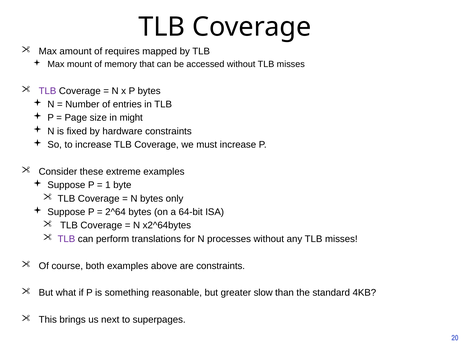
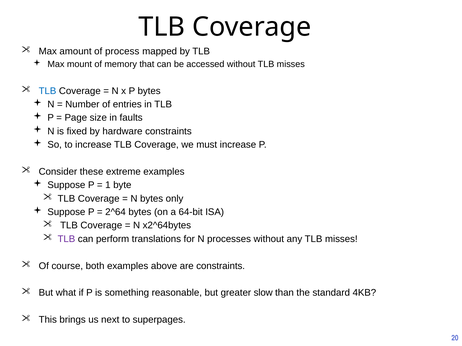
requires: requires -> process
TLB at (48, 91) colour: purple -> blue
might: might -> faults
